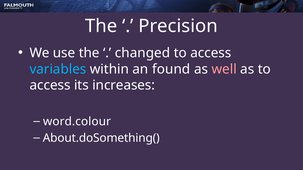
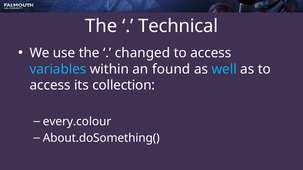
Precision: Precision -> Technical
well colour: pink -> light blue
increases: increases -> collection
word.colour: word.colour -> every.colour
